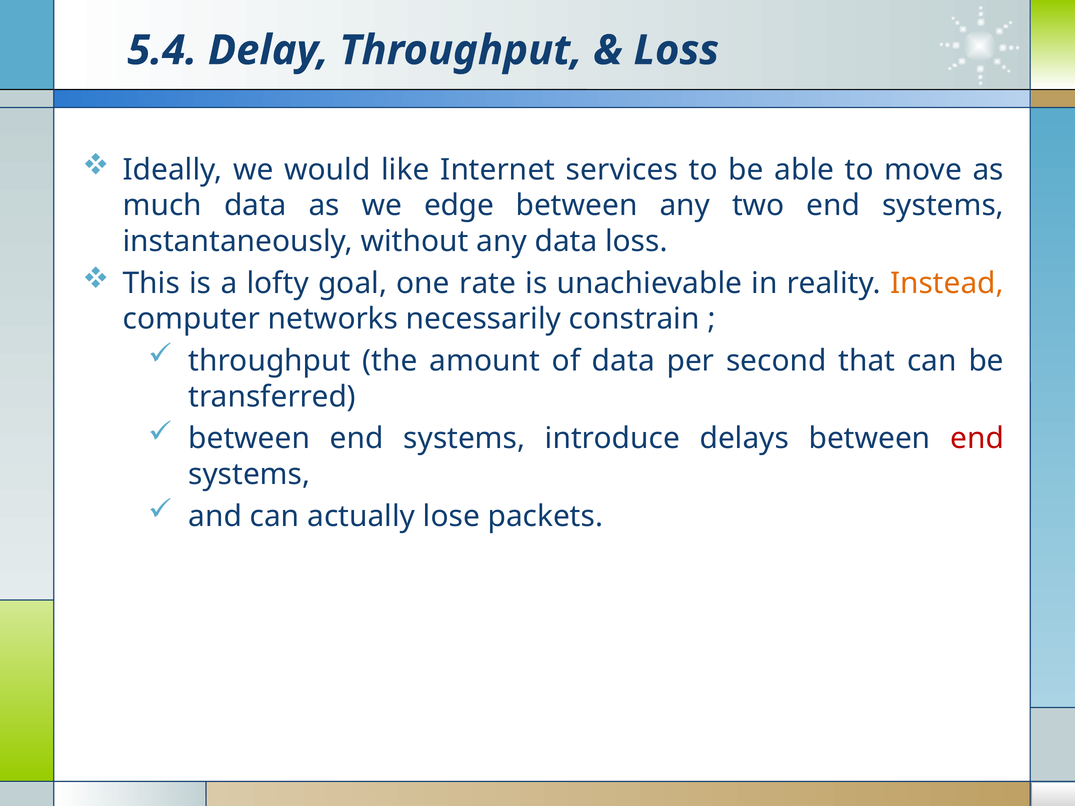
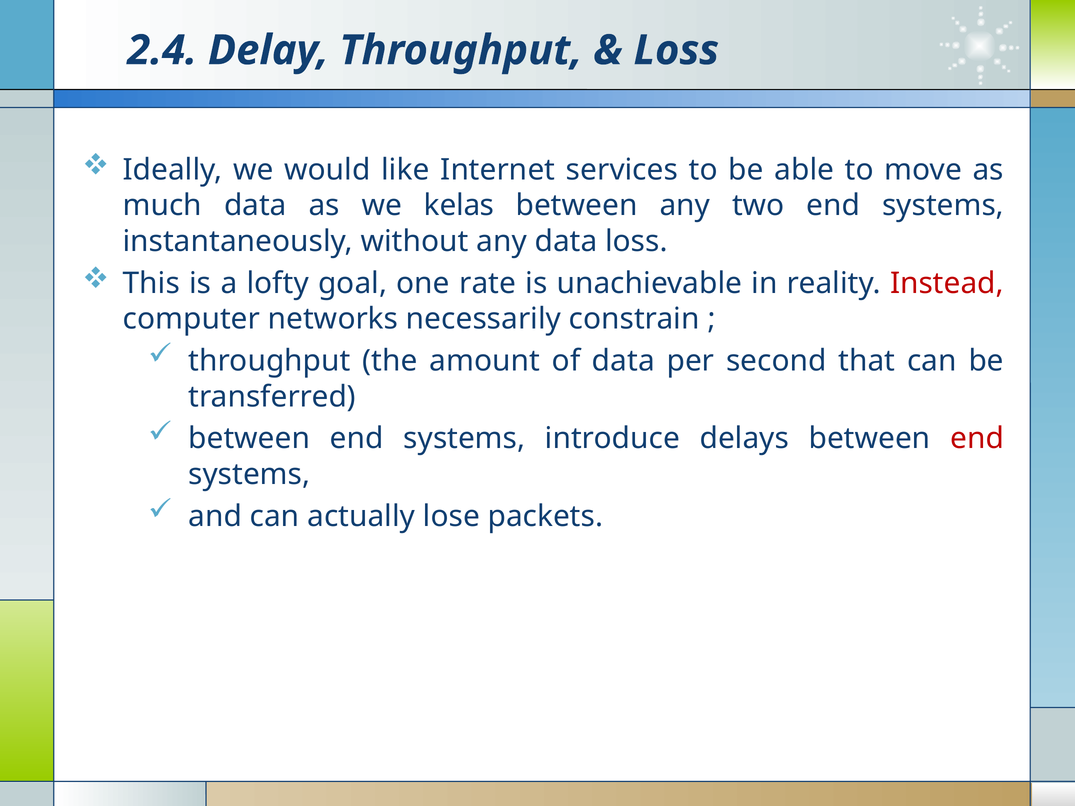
5.4: 5.4 -> 2.4
edge: edge -> kelas
Instead colour: orange -> red
